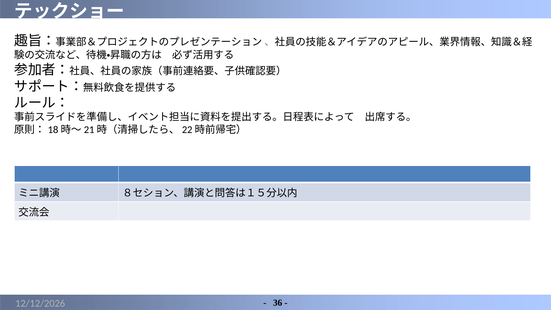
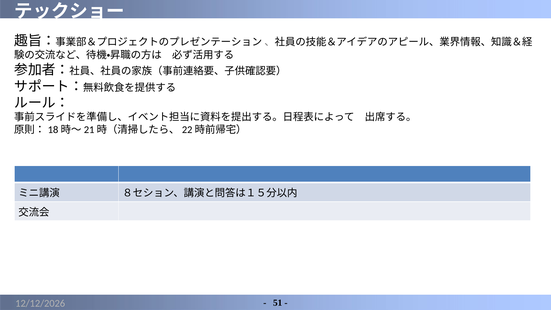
36: 36 -> 51
